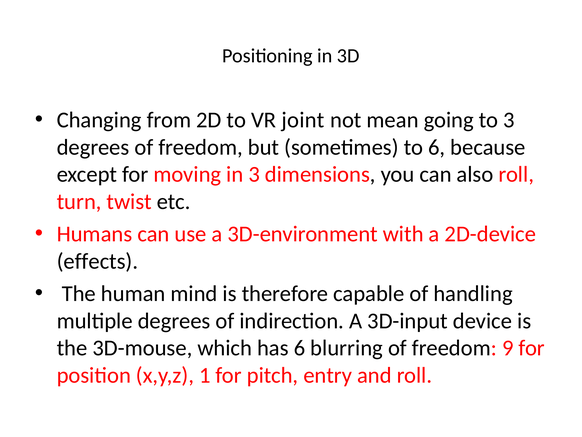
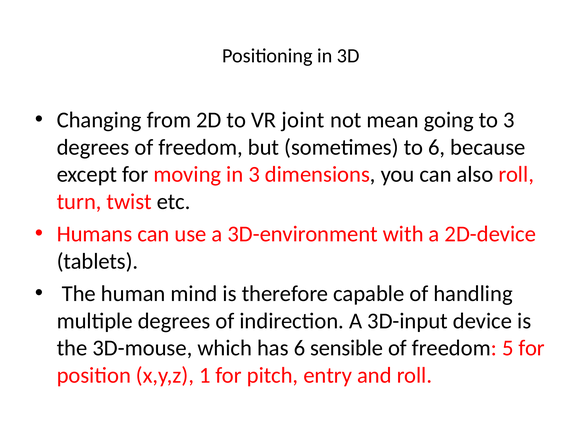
effects: effects -> tablets
blurring: blurring -> sensible
9: 9 -> 5
